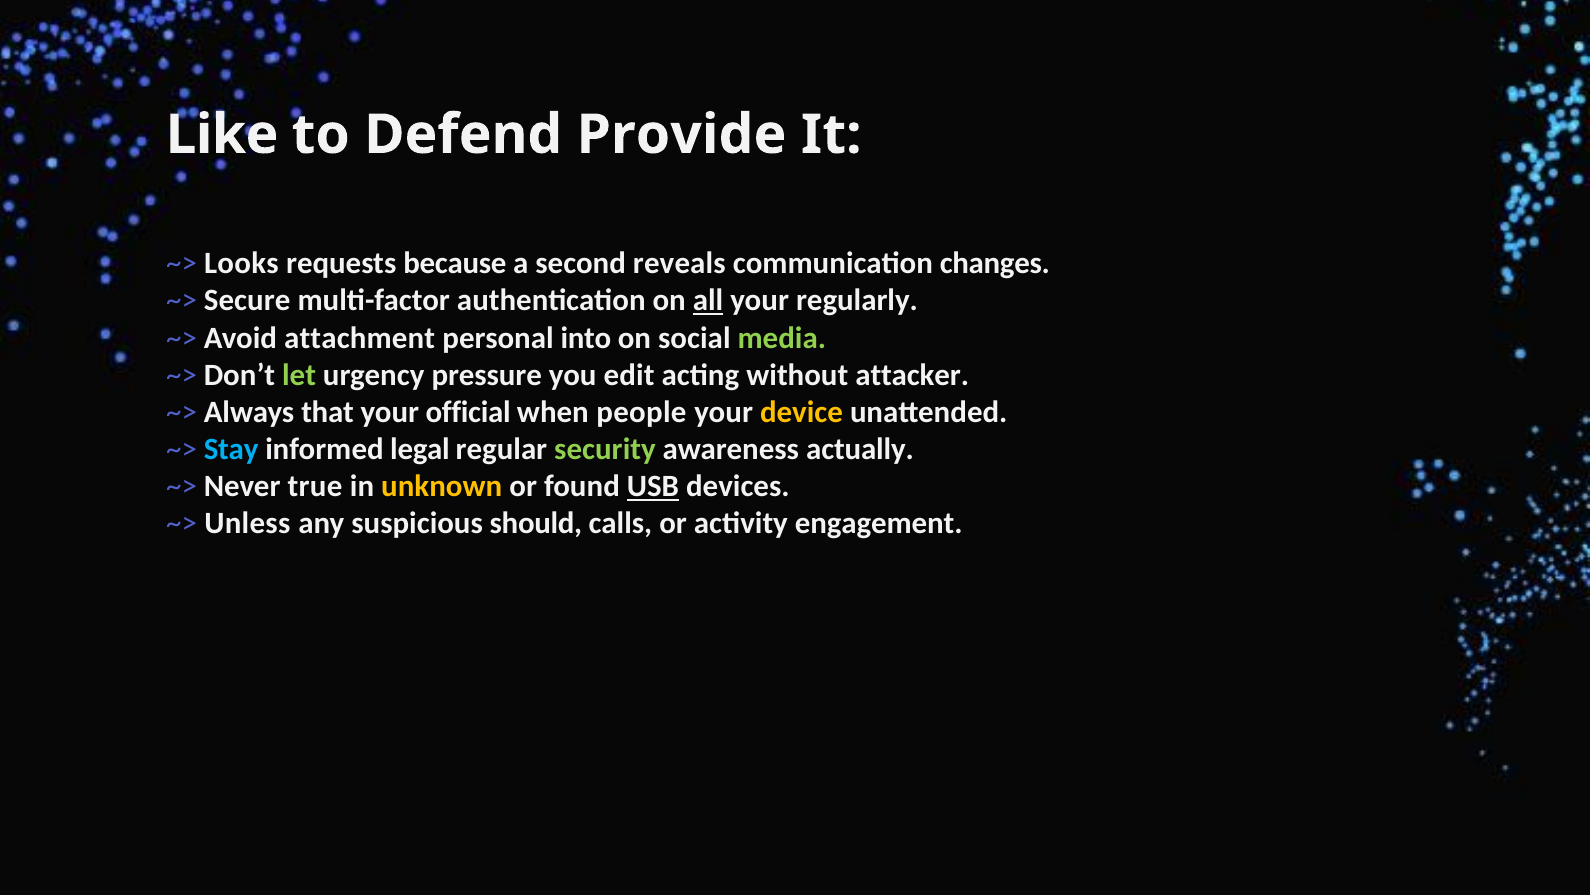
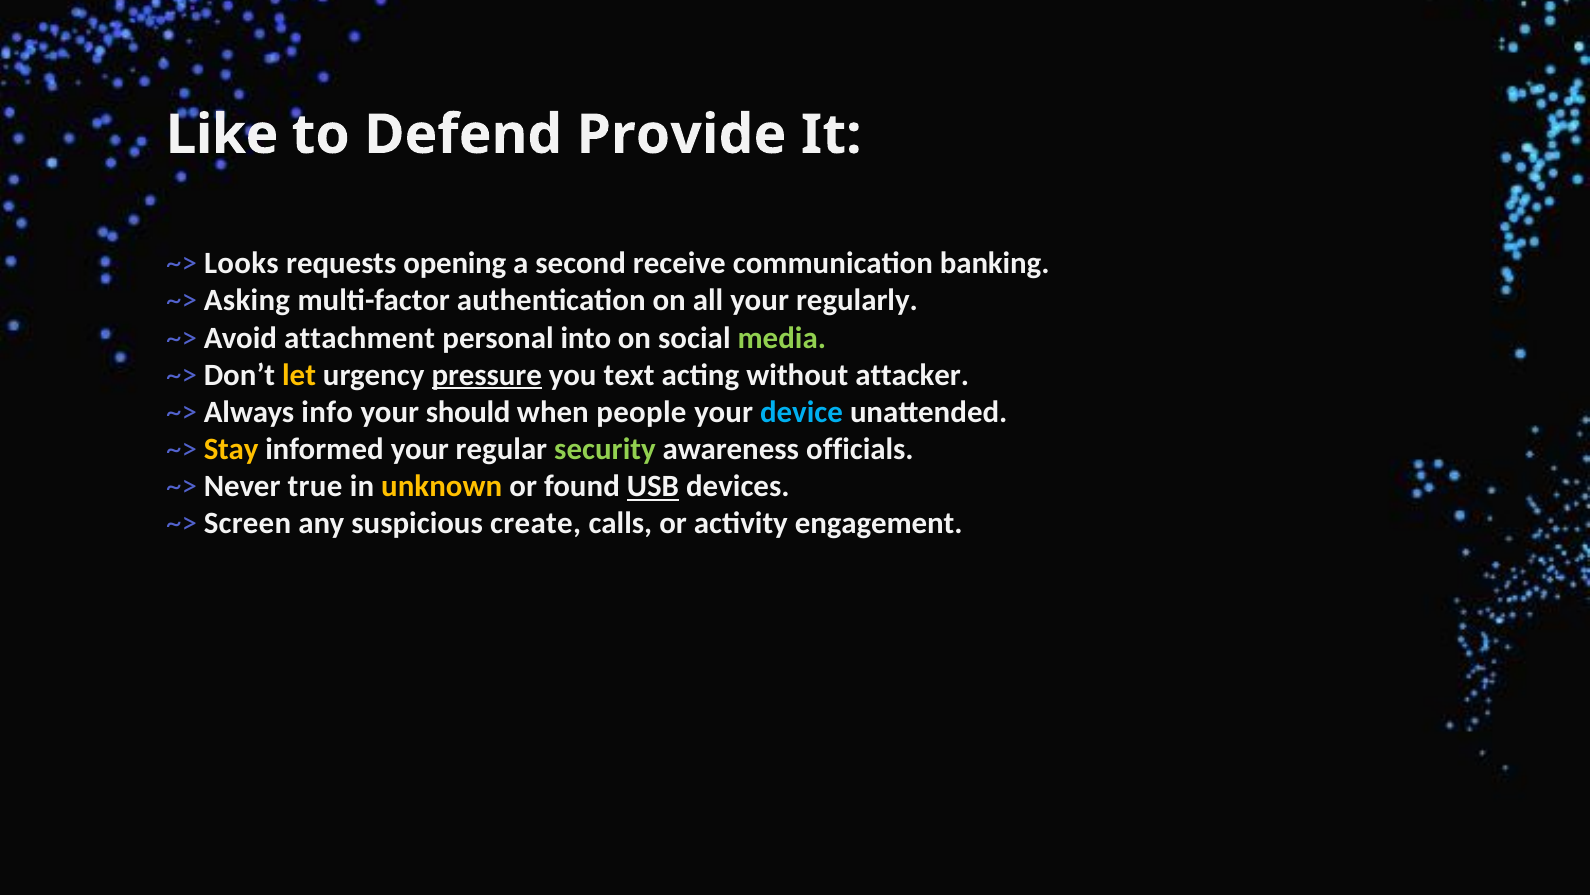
because: because -> opening
reveals: reveals -> receive
changes: changes -> banking
Secure: Secure -> Asking
all underline: present -> none
let colour: light green -> yellow
pressure underline: none -> present
edit: edit -> text
that: that -> info
official: official -> should
device colour: yellow -> light blue
Stay colour: light blue -> yellow
informed legal: legal -> your
actually: actually -> officials
Unless: Unless -> Screen
should: should -> create
